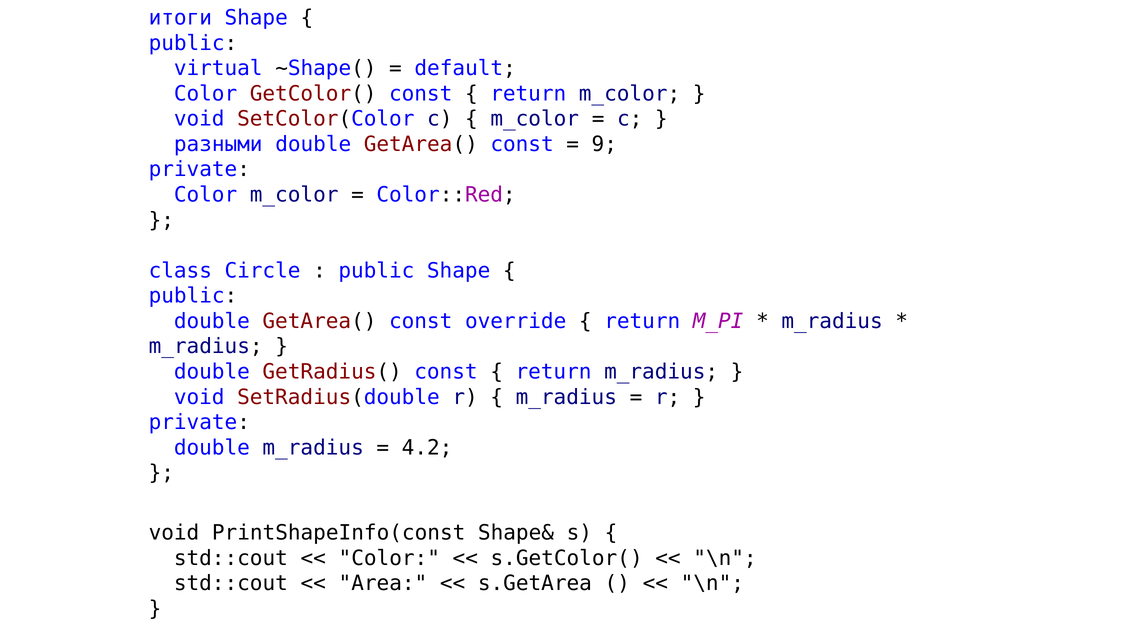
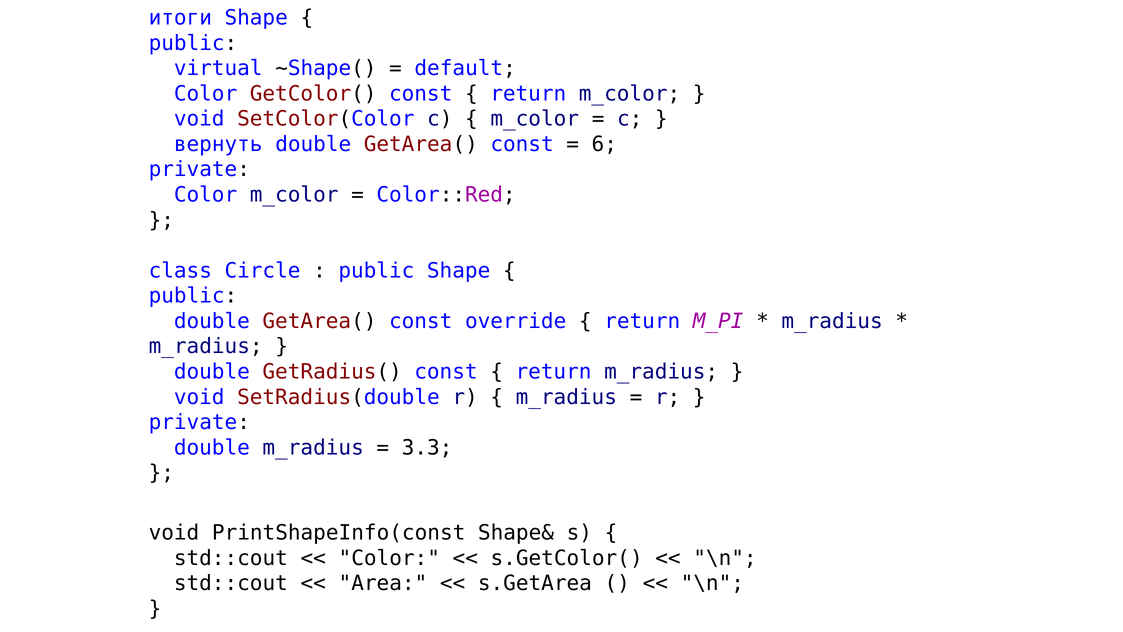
разными: разными -> вернуть
9: 9 -> 6
4.2: 4.2 -> 3.3
